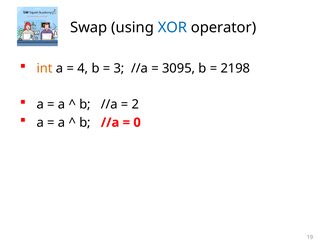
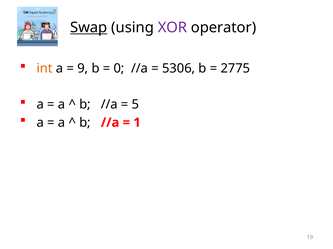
Swap underline: none -> present
XOR colour: blue -> purple
4: 4 -> 9
3: 3 -> 0
3095: 3095 -> 5306
2198: 2198 -> 2775
2: 2 -> 5
0: 0 -> 1
